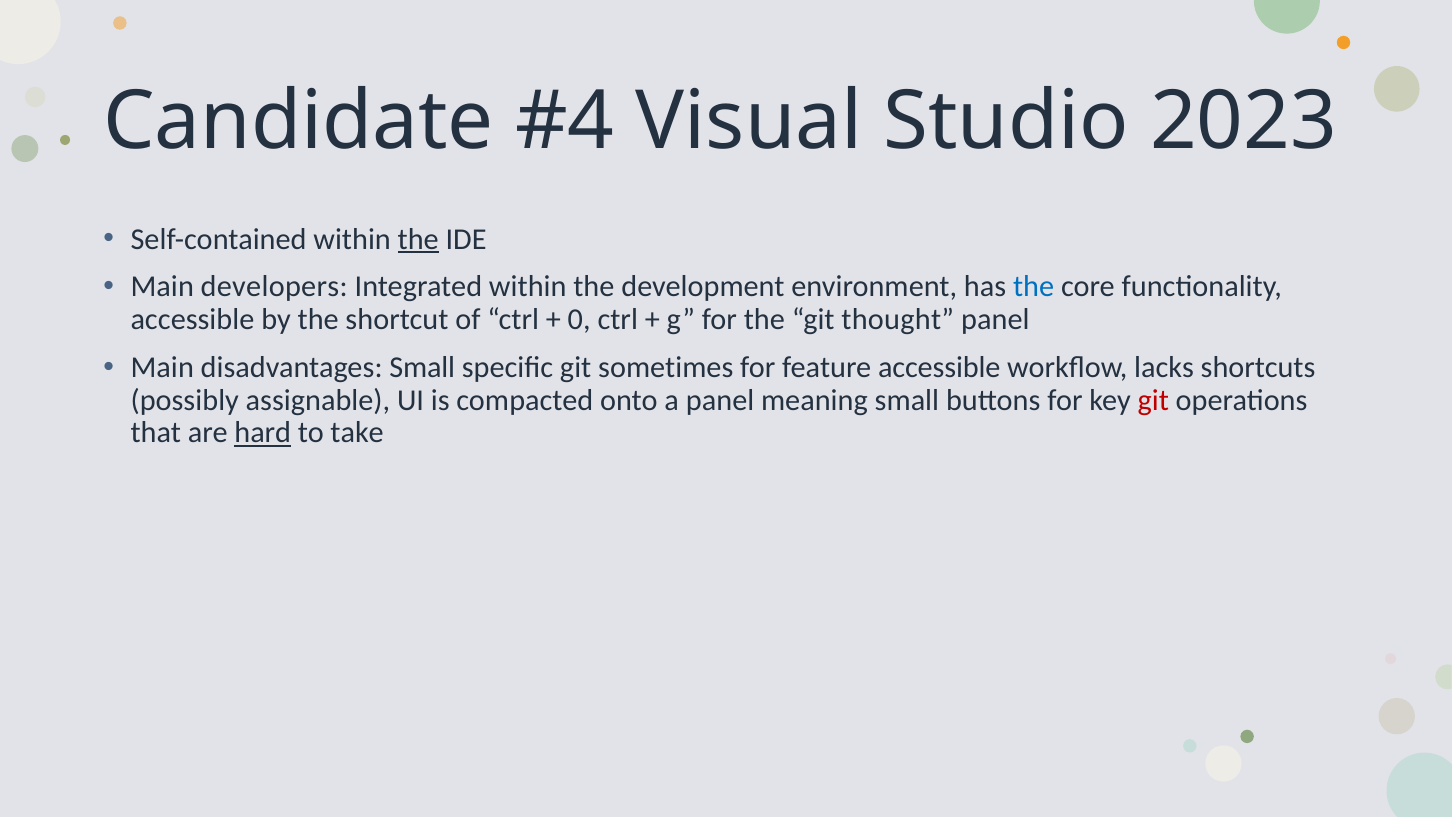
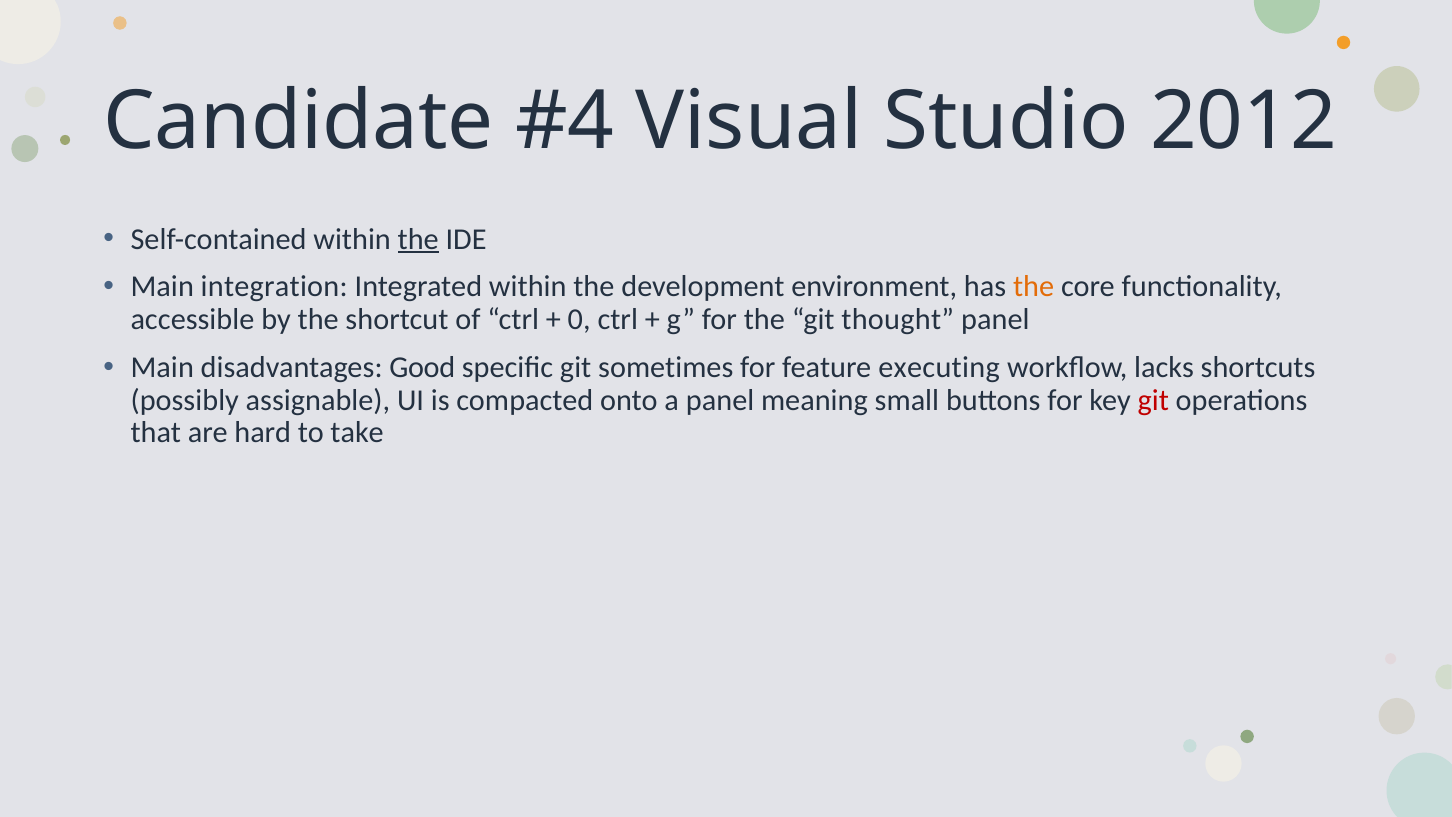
2023: 2023 -> 2012
developers: developers -> integration
the at (1034, 287) colour: blue -> orange
disadvantages Small: Small -> Good
feature accessible: accessible -> executing
hard underline: present -> none
